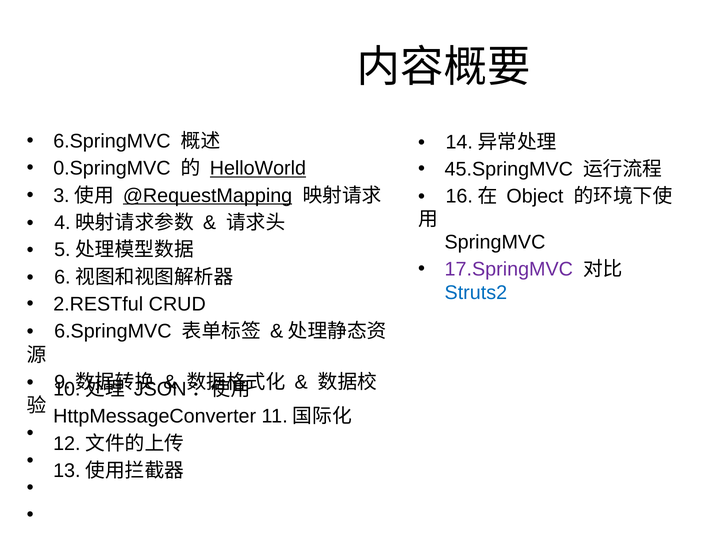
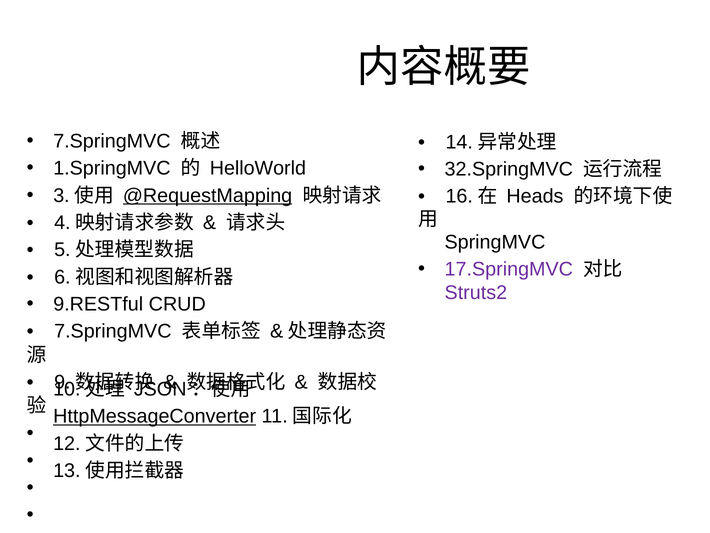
6.SpringMVC at (112, 141): 6.SpringMVC -> 7.SpringMVC
0.SpringMVC: 0.SpringMVC -> 1.SpringMVC
HelloWorld underline: present -> none
45.SpringMVC: 45.SpringMVC -> 32.SpringMVC
Object: Object -> Heads
Struts2 colour: blue -> purple
2.RESTful: 2.RESTful -> 9.RESTful
6.SpringMVC at (113, 331): 6.SpringMVC -> 7.SpringMVC
HttpMessageConverter underline: none -> present
